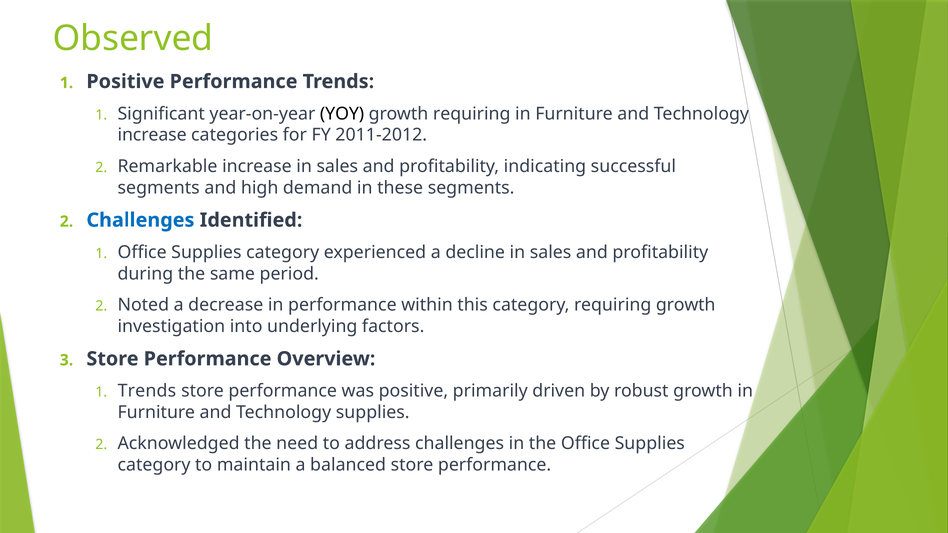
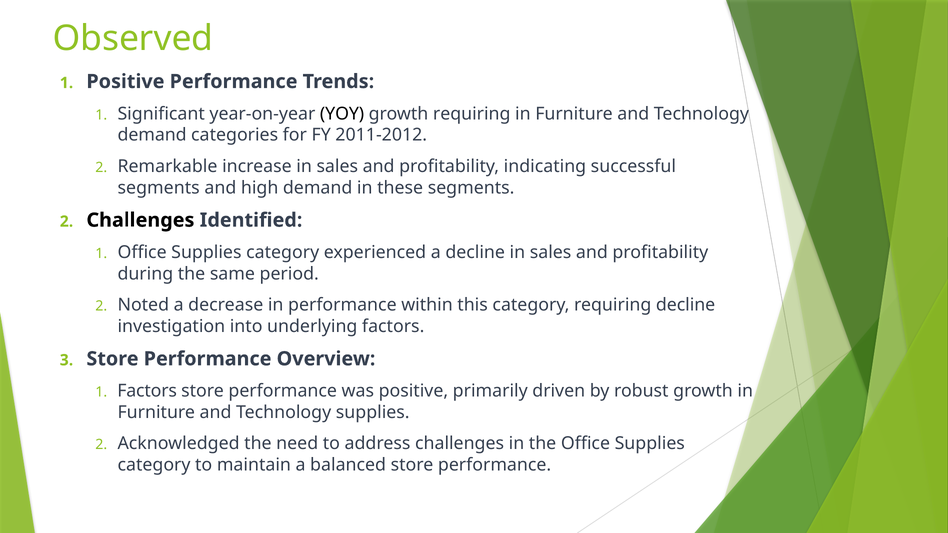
increase at (152, 135): increase -> demand
Challenges at (140, 220) colour: blue -> black
requiring growth: growth -> decline
Trends at (147, 391): Trends -> Factors
